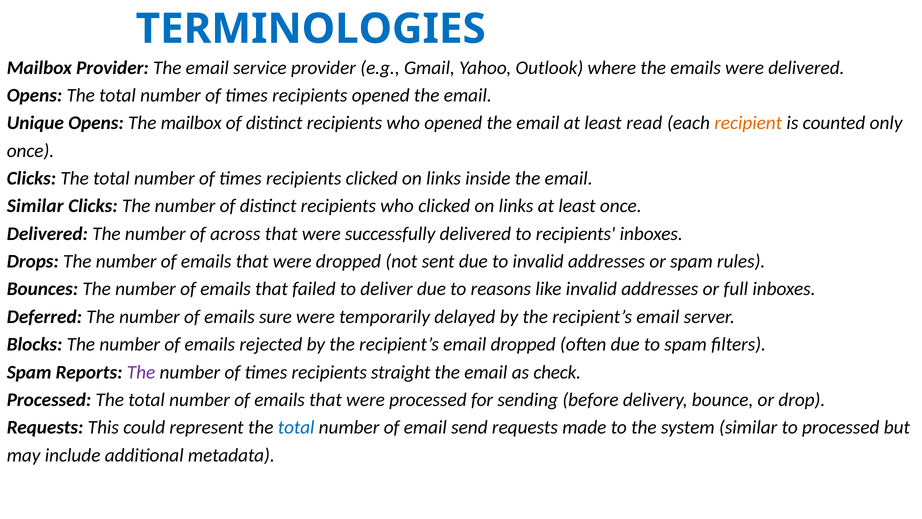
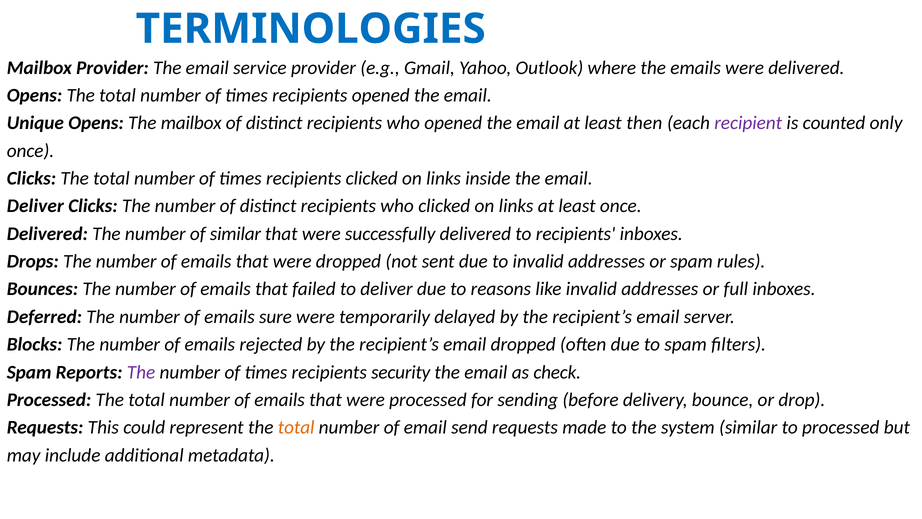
read: read -> then
recipient colour: orange -> purple
Similar at (35, 206): Similar -> Deliver
of across: across -> similar
straight: straight -> security
total at (296, 427) colour: blue -> orange
